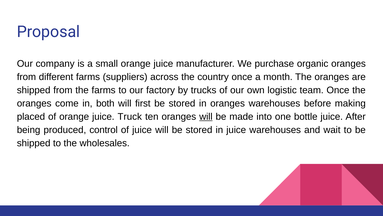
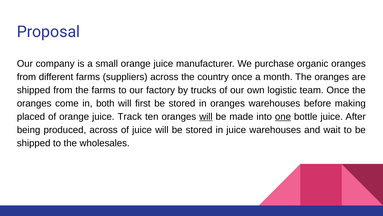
Truck: Truck -> Track
one underline: none -> present
produced control: control -> across
